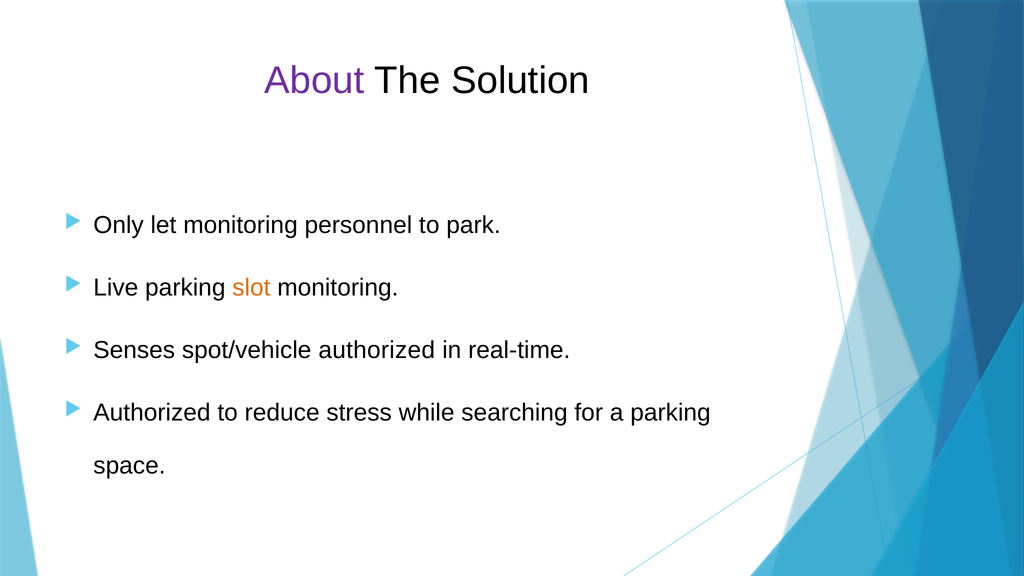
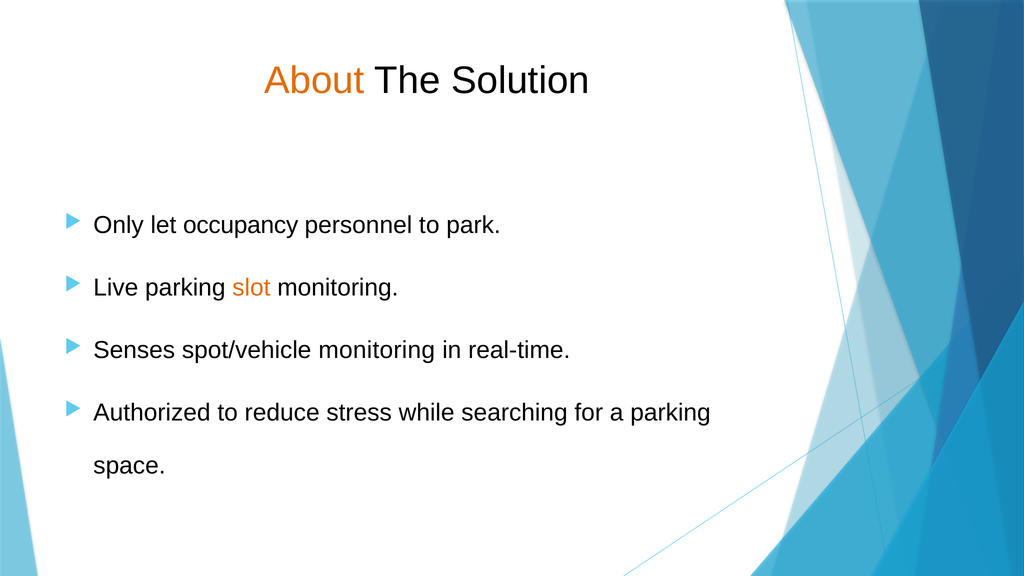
About colour: purple -> orange
let monitoring: monitoring -> occupancy
spot/vehicle authorized: authorized -> monitoring
